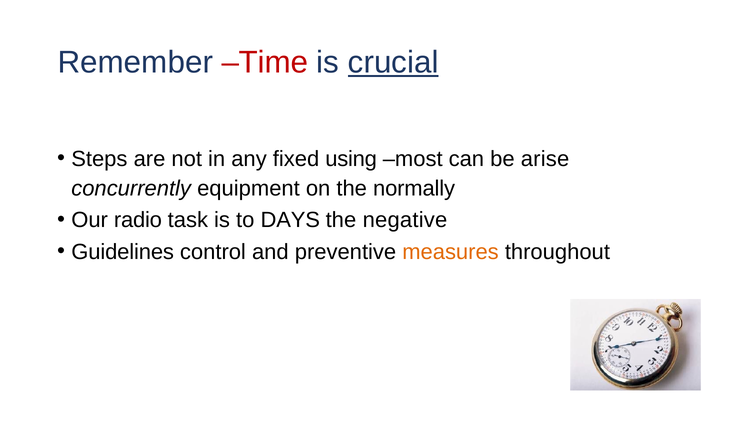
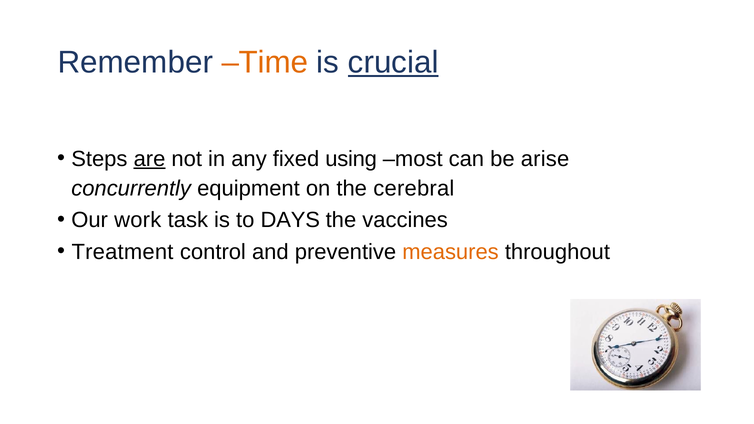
Time colour: red -> orange
are underline: none -> present
normally: normally -> cerebral
radio: radio -> work
negative: negative -> vaccines
Guidelines: Guidelines -> Treatment
